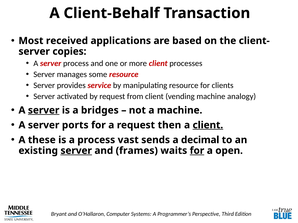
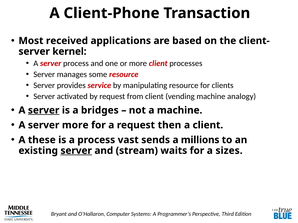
Client-Behalf: Client-Behalf -> Client-Phone
copies: copies -> kernel
server ports: ports -> more
client at (208, 125) underline: present -> none
decimal: decimal -> millions
frames: frames -> stream
for at (197, 151) underline: present -> none
open: open -> sizes
